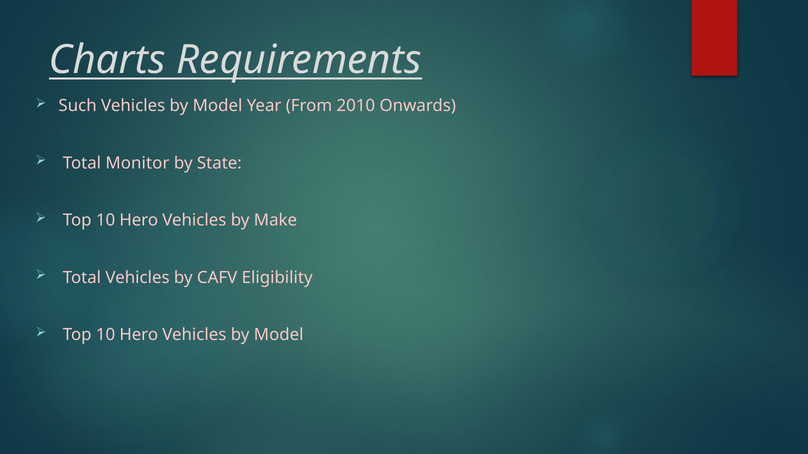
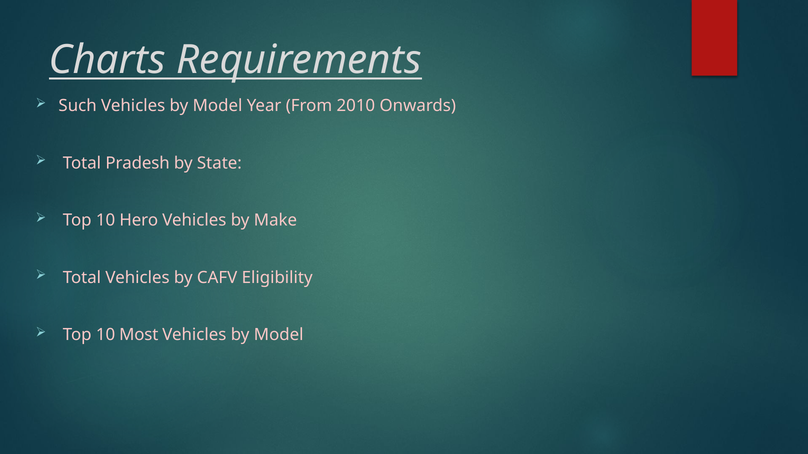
Monitor: Monitor -> Pradesh
Hero at (139, 335): Hero -> Most
